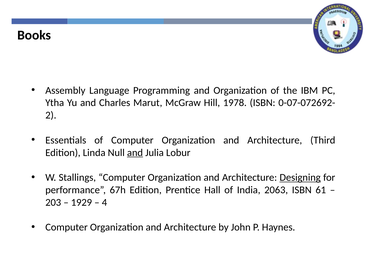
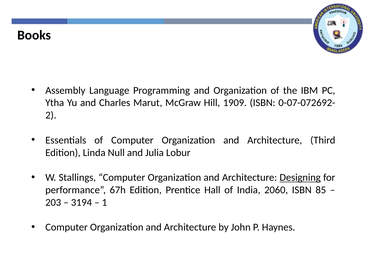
1978: 1978 -> 1909
and at (135, 152) underline: present -> none
2063: 2063 -> 2060
61: 61 -> 85
1929: 1929 -> 3194
4: 4 -> 1
